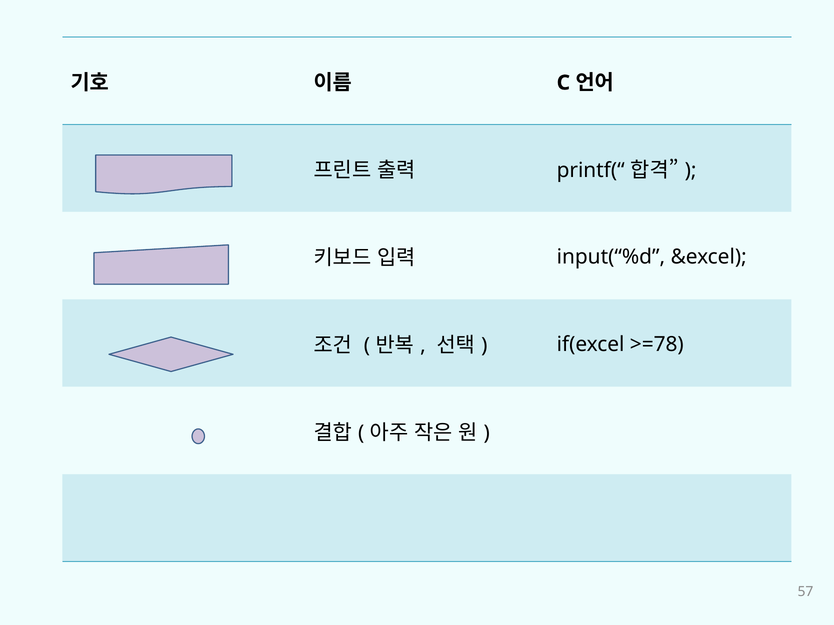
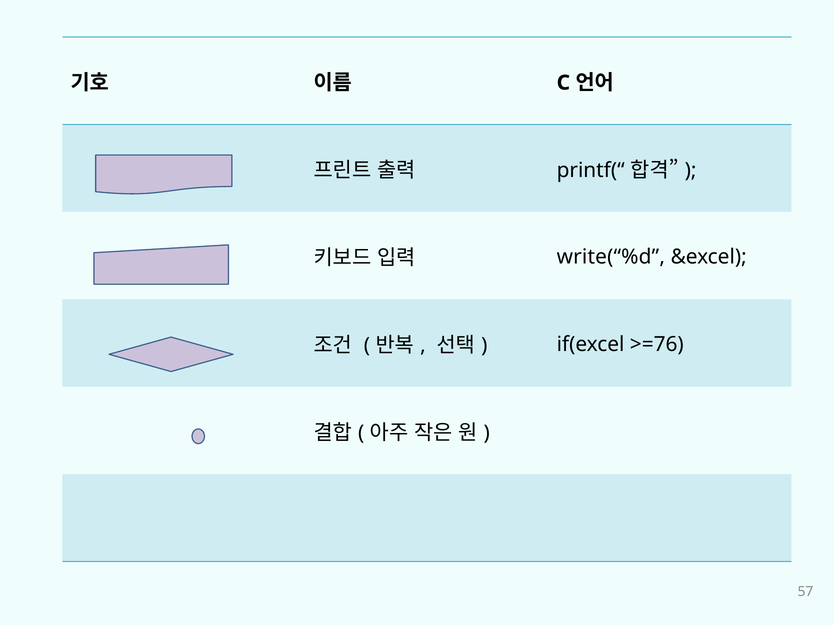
input(“%d: input(“%d -> write(“%d
>=78: >=78 -> >=76
